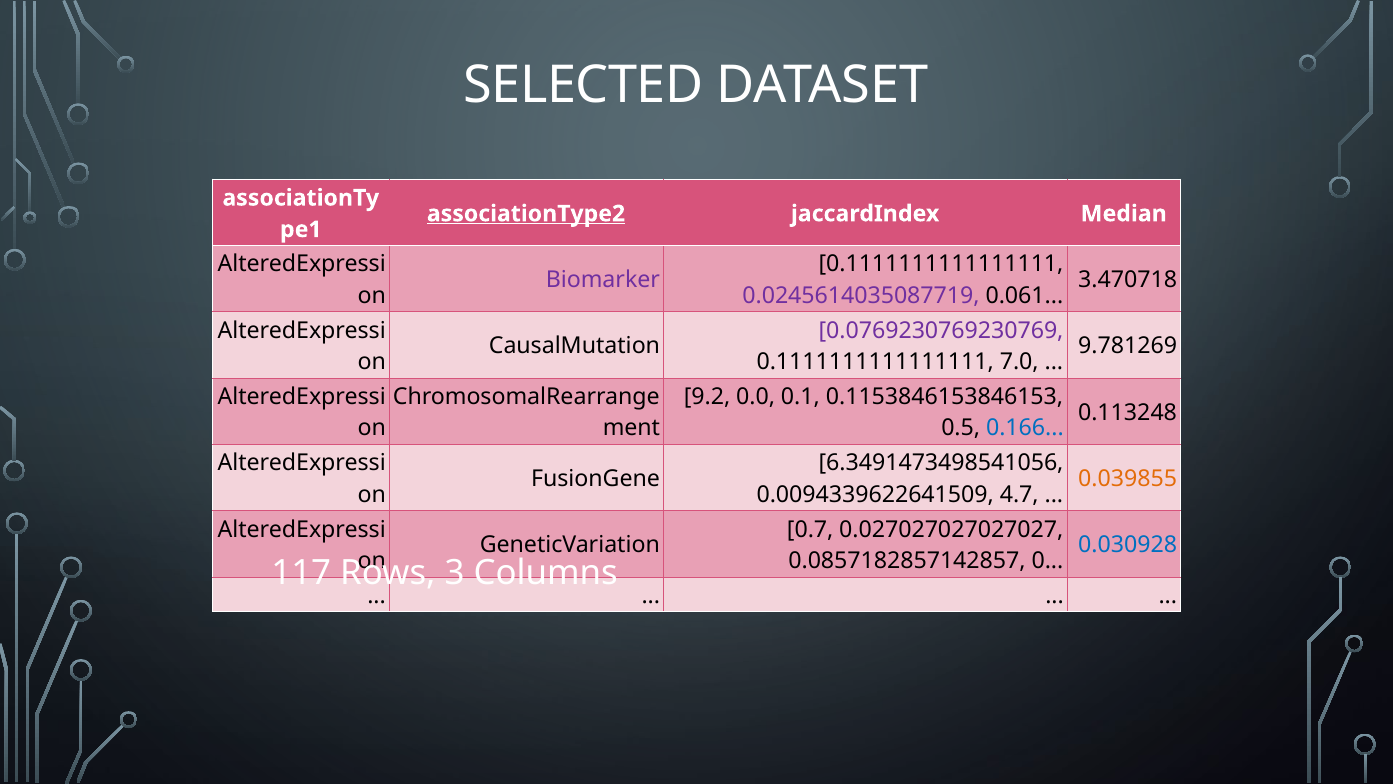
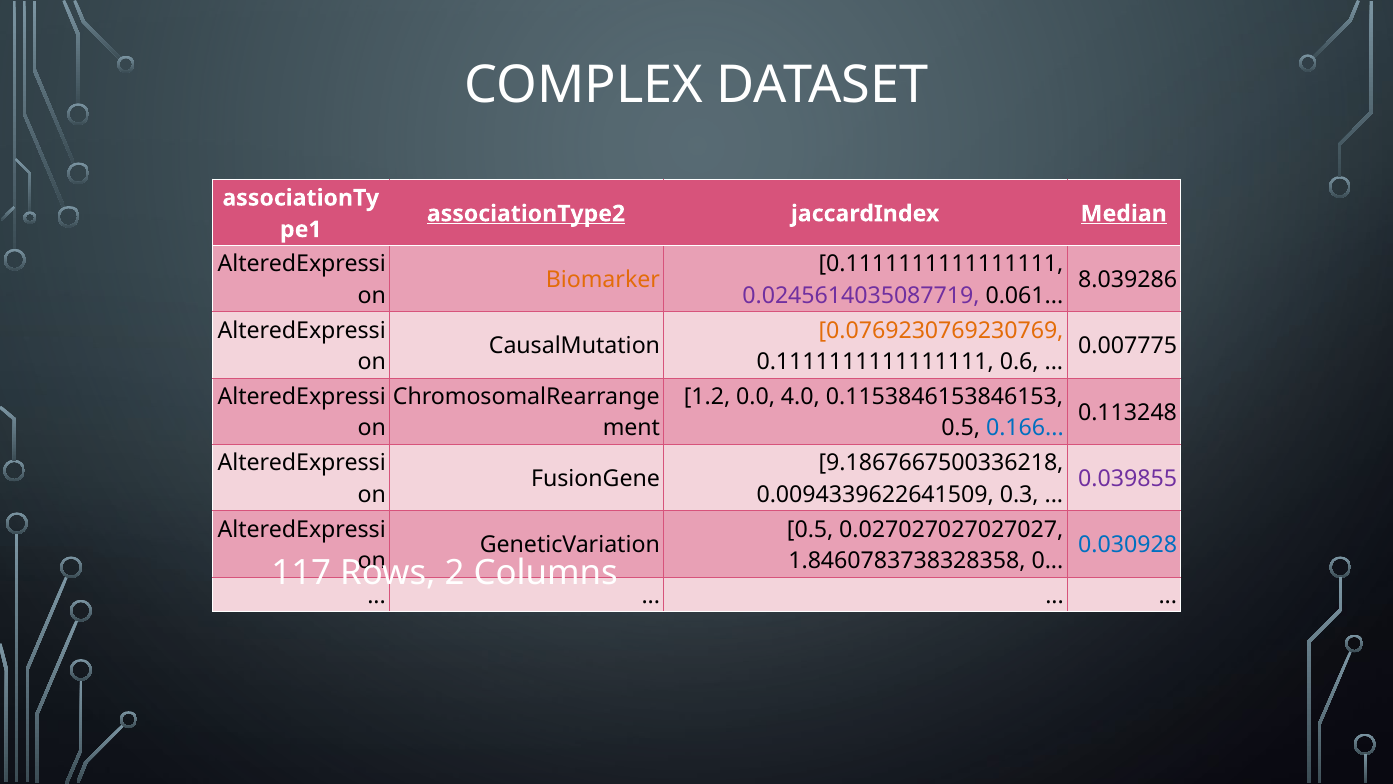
SELECTED: SELECTED -> COMPLEX
Median underline: none -> present
Biomarker colour: purple -> orange
3.470718: 3.470718 -> 8.039286
0.0769230769230769 colour: purple -> orange
9.781269: 9.781269 -> 0.007775
7.0: 7.0 -> 0.6
9.2: 9.2 -> 1.2
0.1: 0.1 -> 4.0
6.3491473498541056: 6.3491473498541056 -> 9.1867667500336218
0.039855 colour: orange -> purple
4.7: 4.7 -> 0.3
0.7 at (810, 529): 0.7 -> 0.5
0.0857182857142857: 0.0857182857142857 -> 1.8460783738328358
3: 3 -> 2
